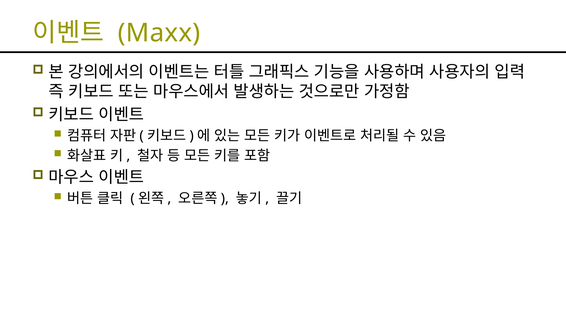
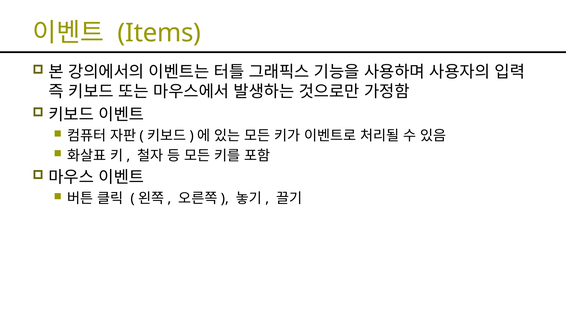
Maxx: Maxx -> Items
